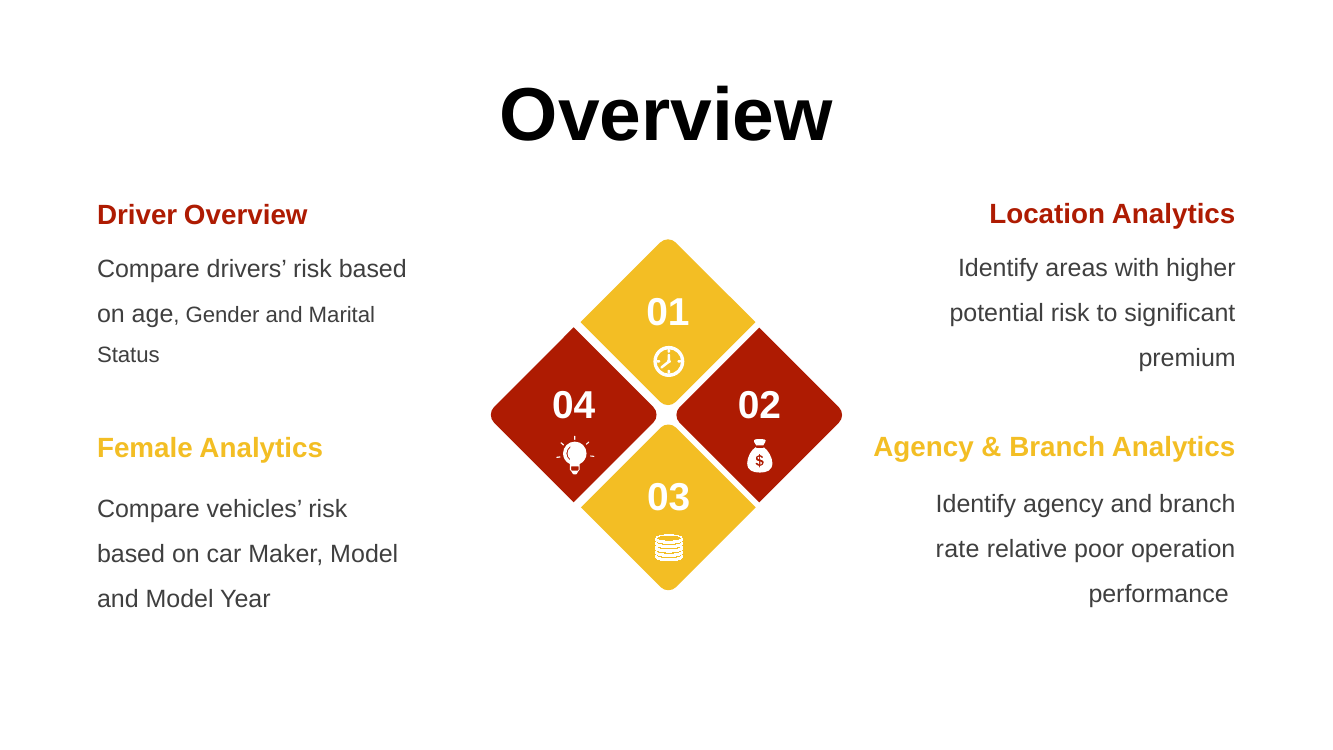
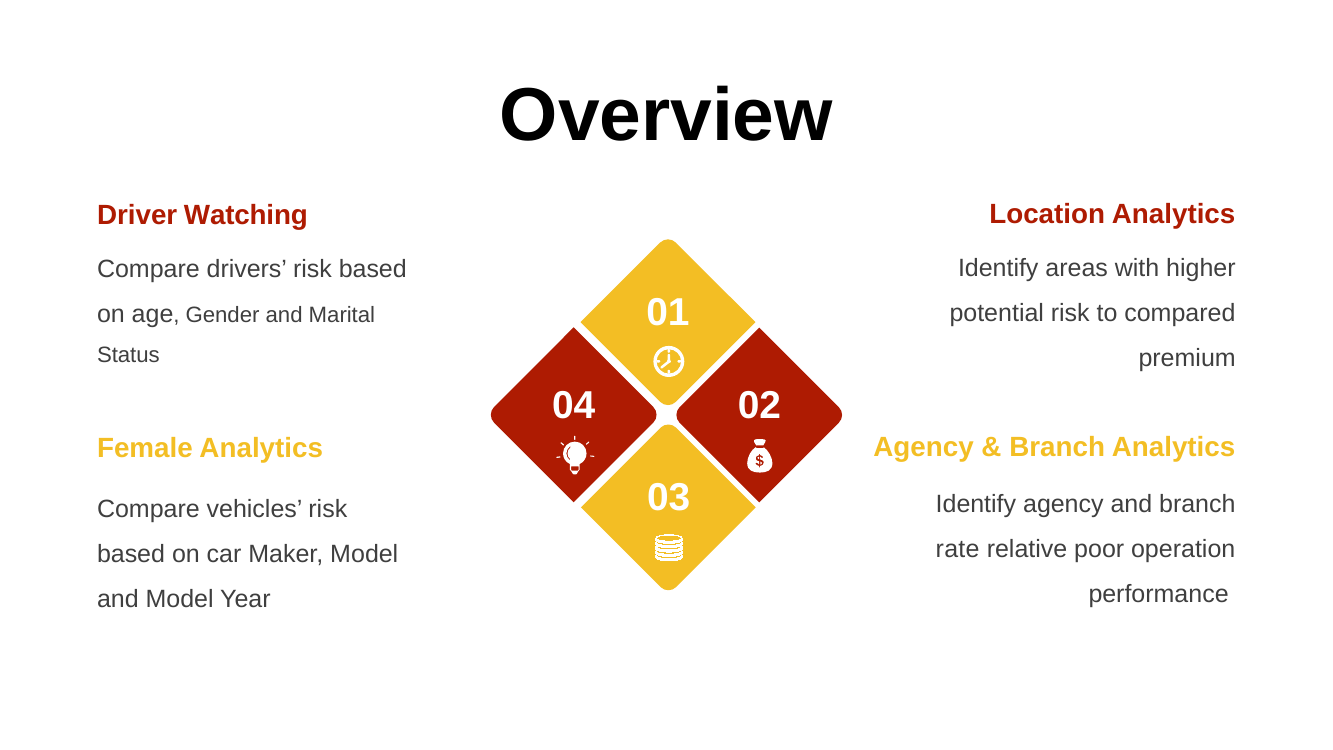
Driver Overview: Overview -> Watching
significant: significant -> compared
